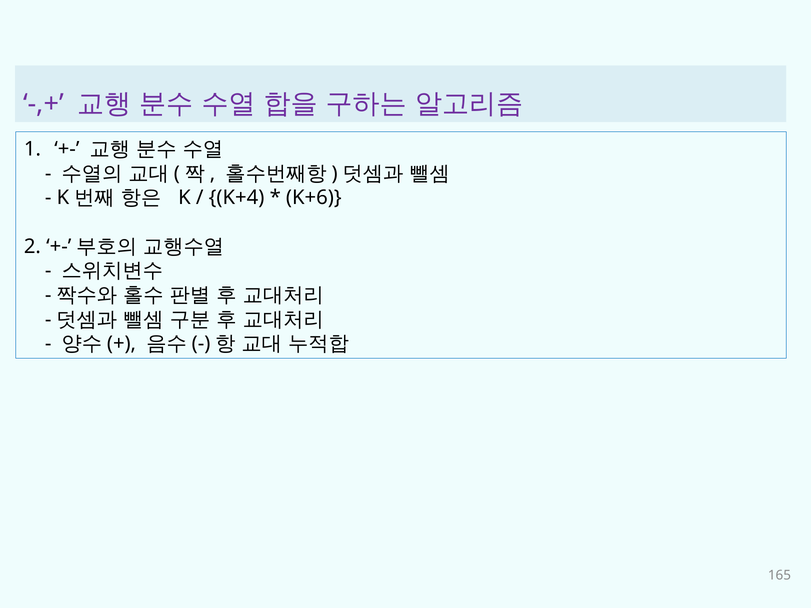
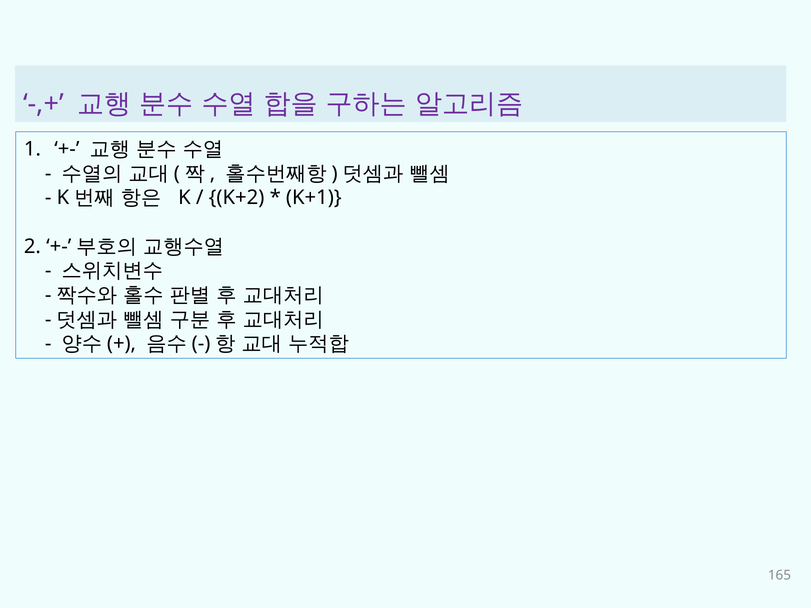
K+4: K+4 -> K+2
K+6: K+6 -> K+1
